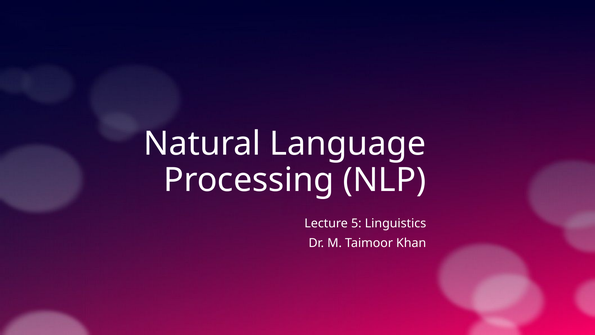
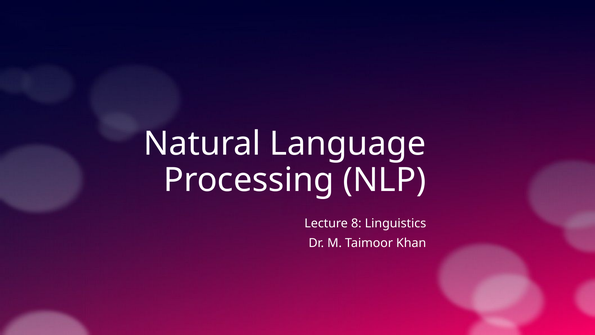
5: 5 -> 8
